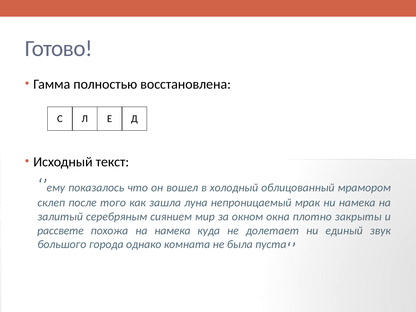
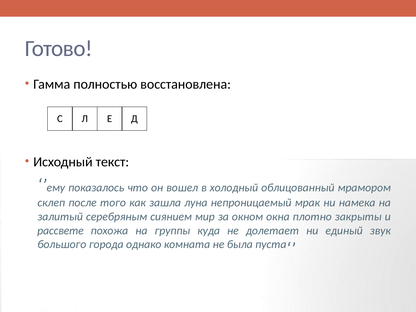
на намека: намека -> группы
